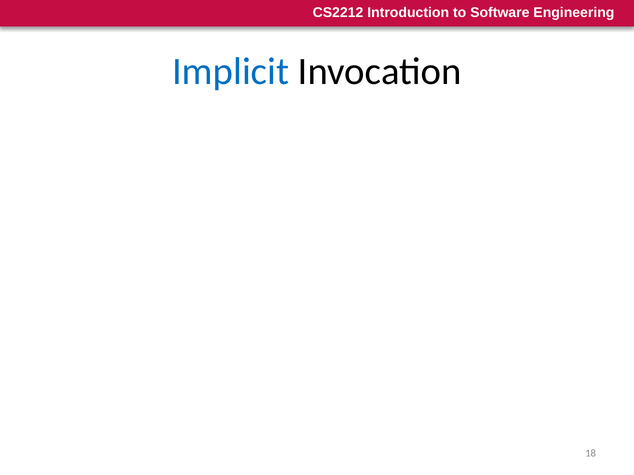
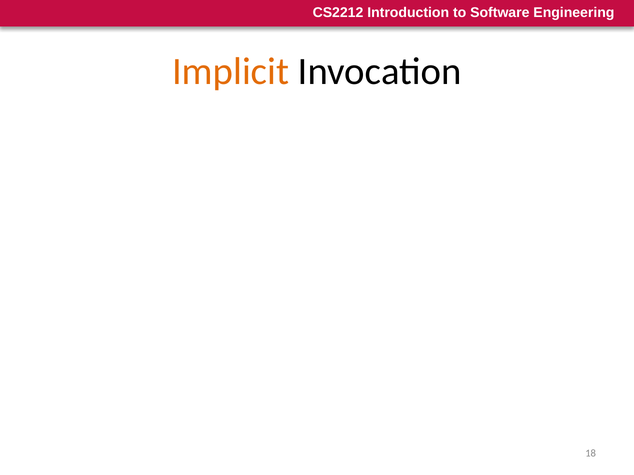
Implicit colour: blue -> orange
